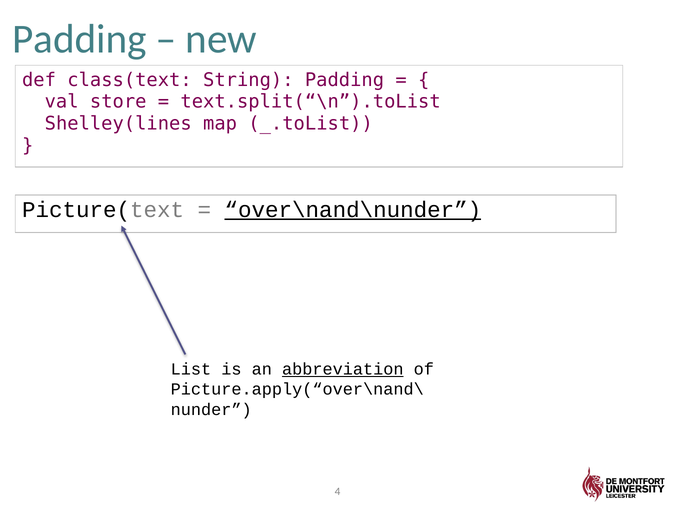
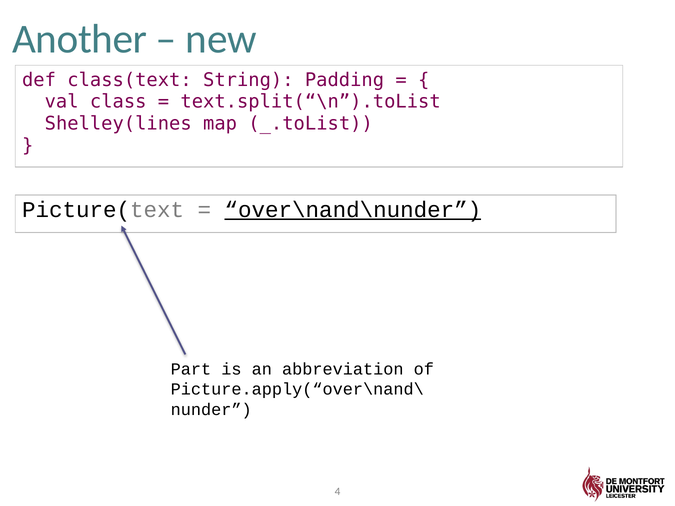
Padding at (79, 39): Padding -> Another
store: store -> class
List: List -> Part
abbreviation underline: present -> none
